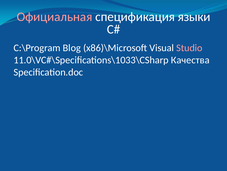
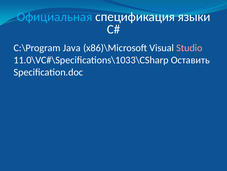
Официальная colour: pink -> light blue
Blog: Blog -> Java
Качества: Качества -> Оставить
